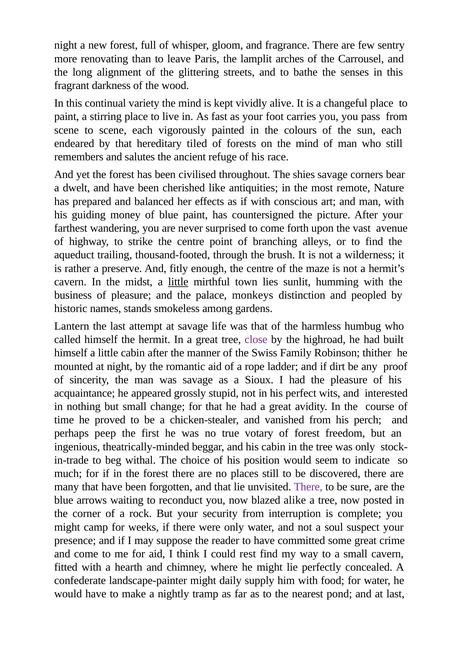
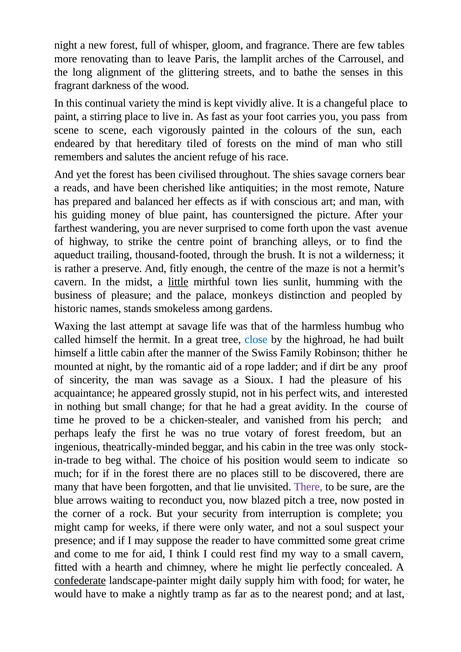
sentry: sentry -> tables
dwelt: dwelt -> reads
Lantern: Lantern -> Waxing
close colour: purple -> blue
peep: peep -> leafy
alike: alike -> pitch
confederate underline: none -> present
